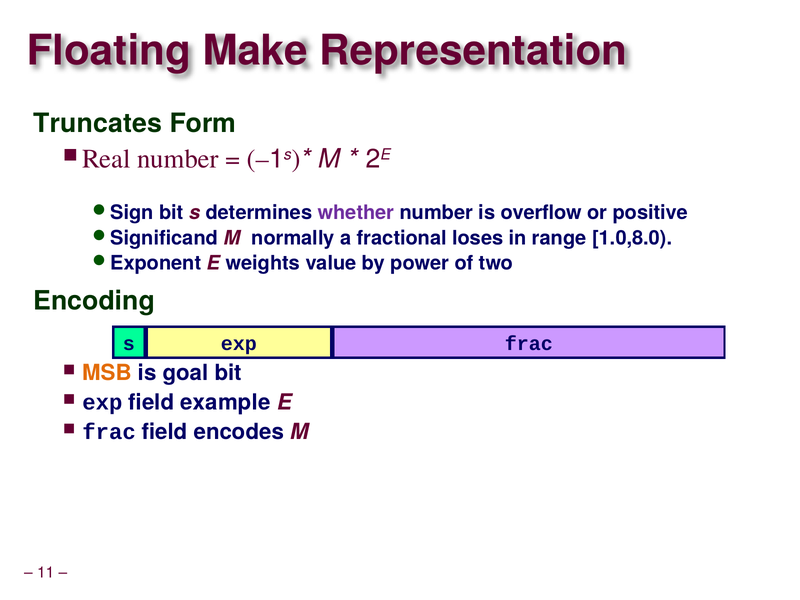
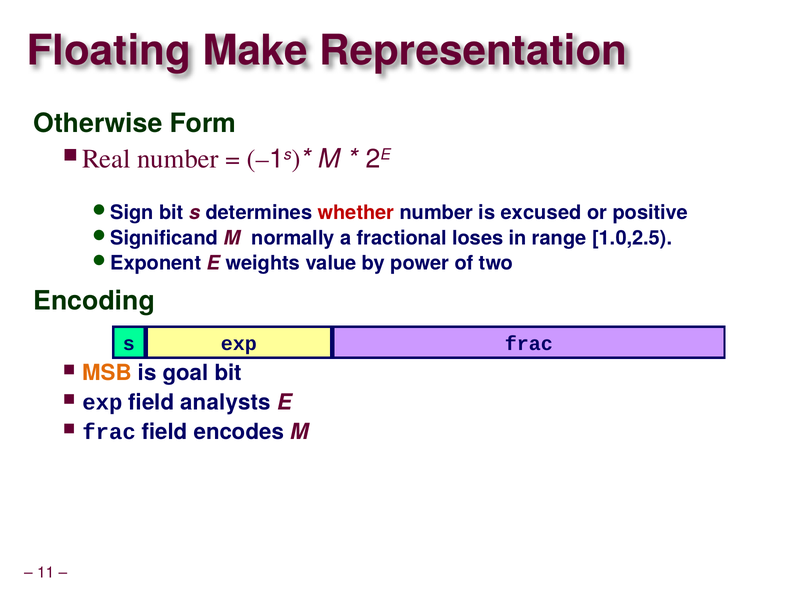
Truncates: Truncates -> Otherwise
whether colour: purple -> red
overflow: overflow -> excused
1.0,8.0: 1.0,8.0 -> 1.0,2.5
example: example -> analysts
